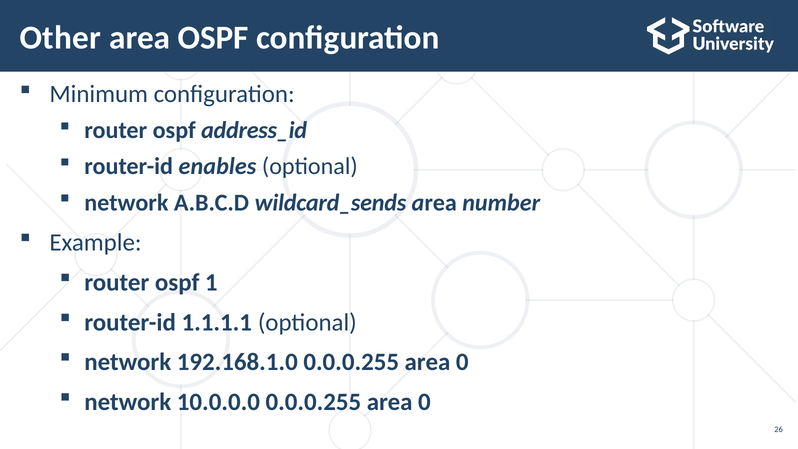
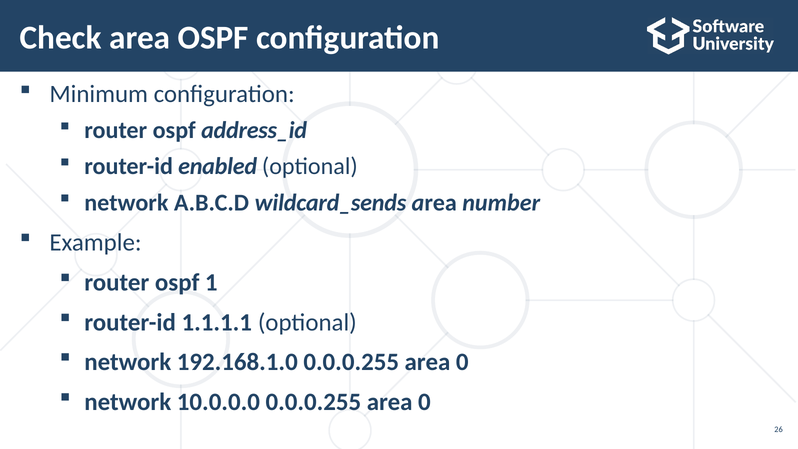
Other: Other -> Check
enables: enables -> enabled
